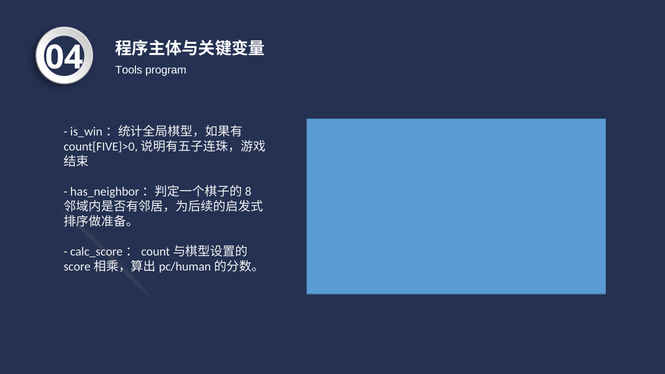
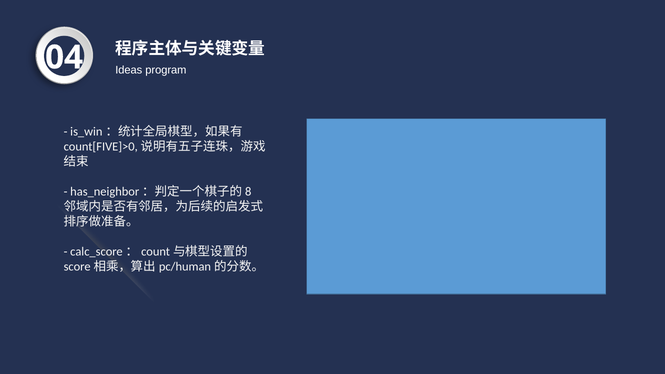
Tools: Tools -> Ideas
